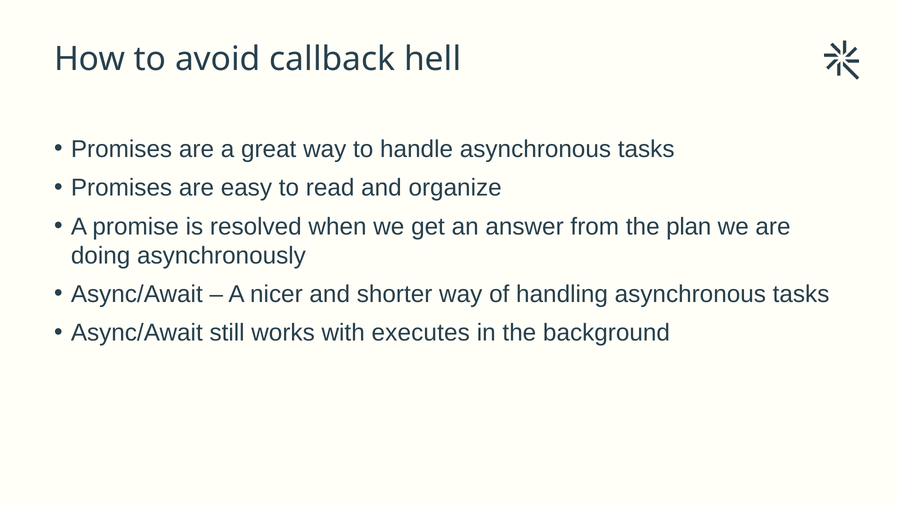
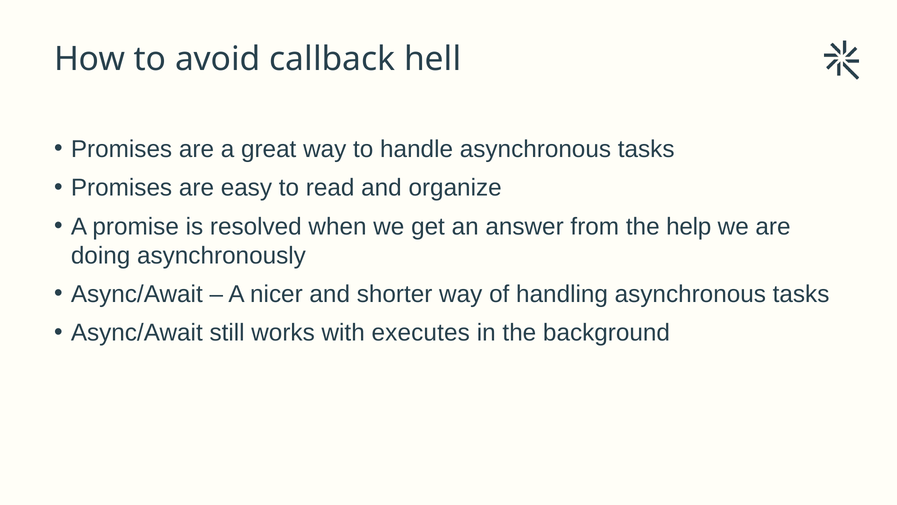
plan: plan -> help
